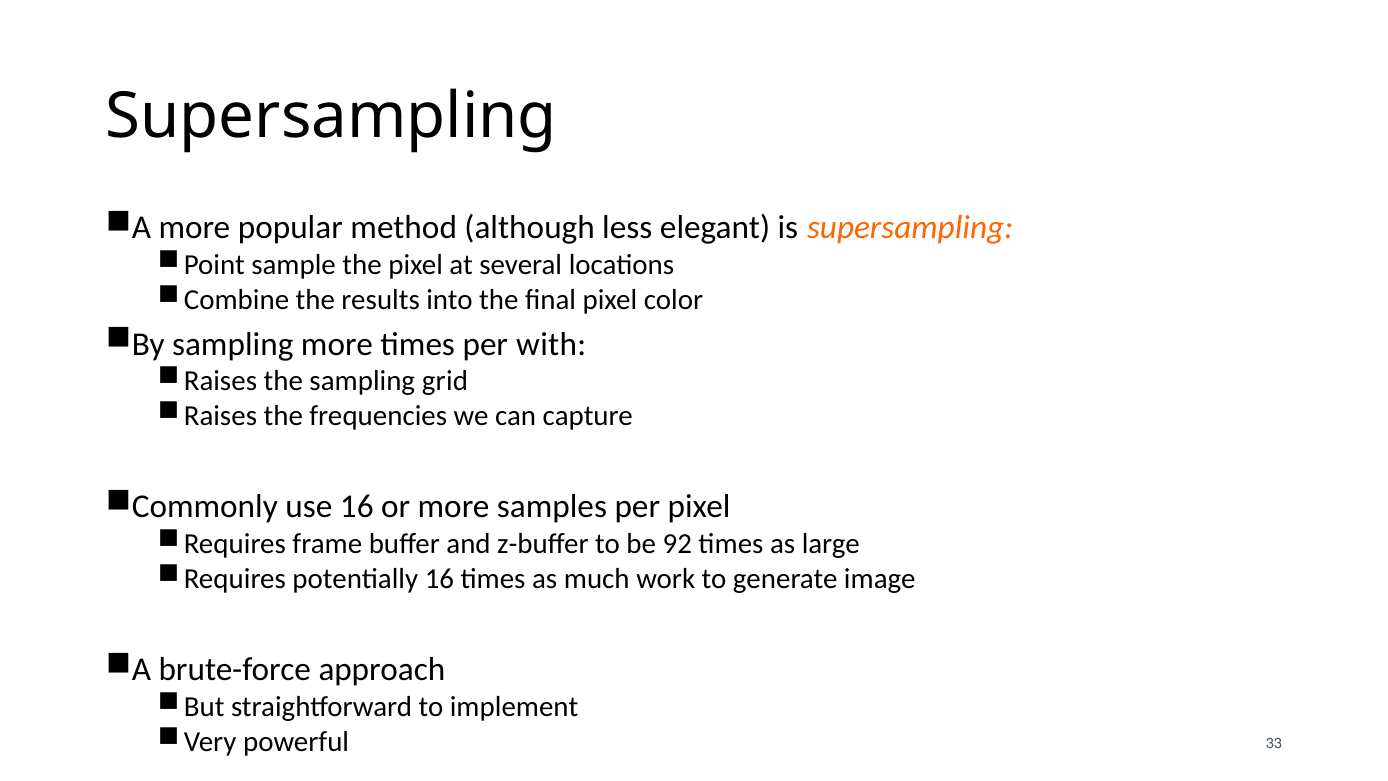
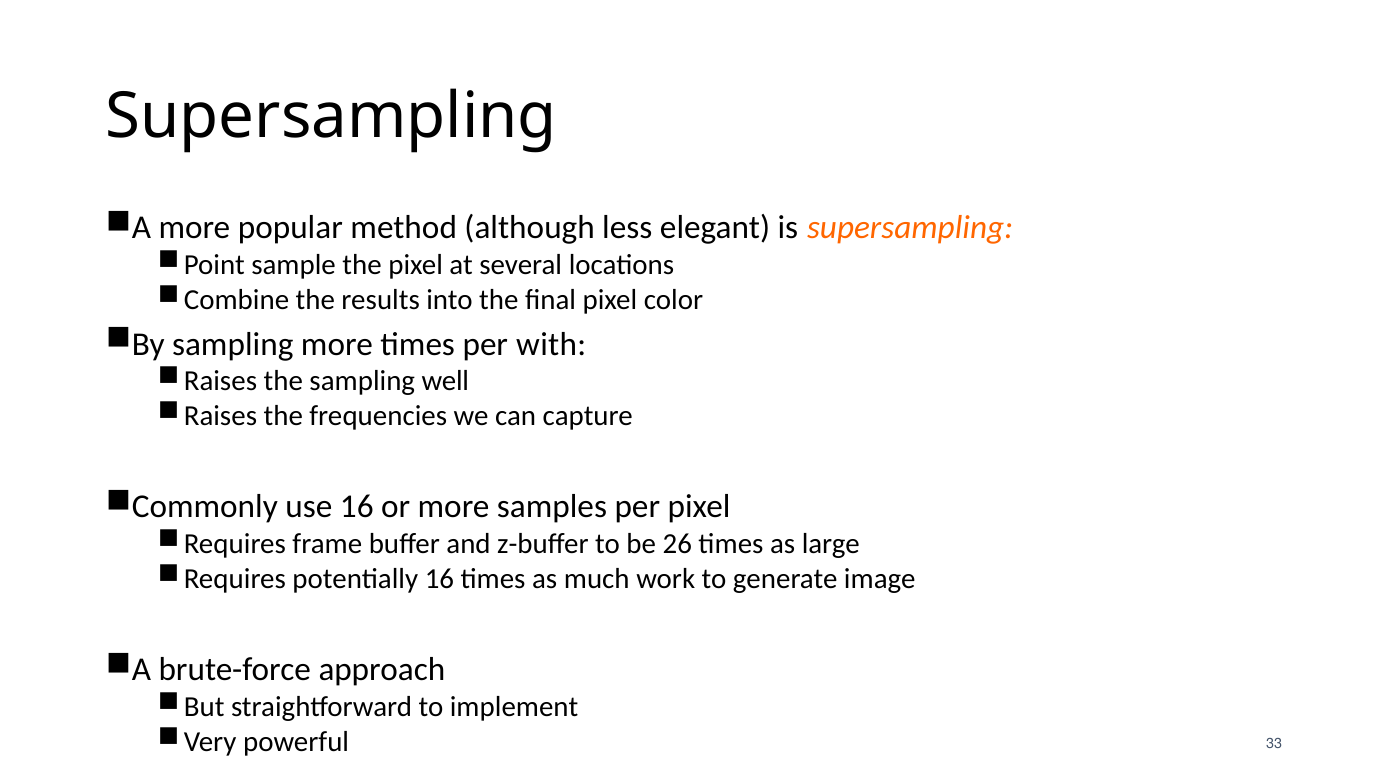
grid: grid -> well
92: 92 -> 26
